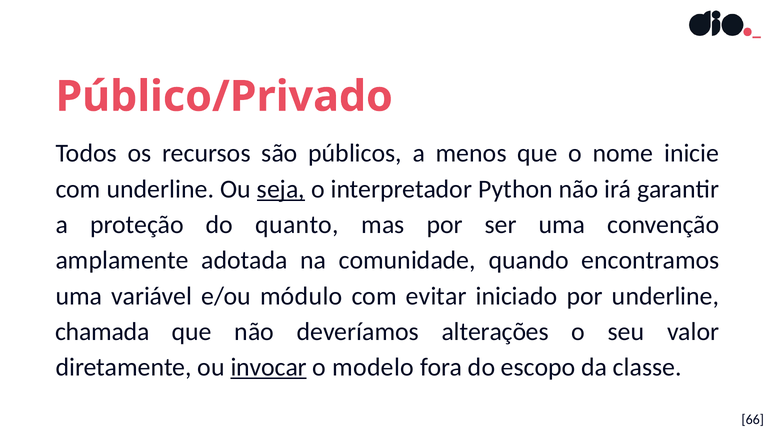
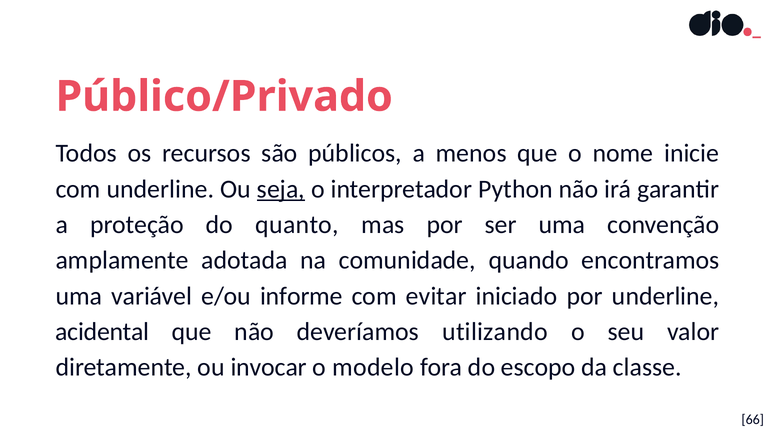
módulo: módulo -> informe
chamada: chamada -> acidental
alterações: alterações -> utilizando
invocar underline: present -> none
